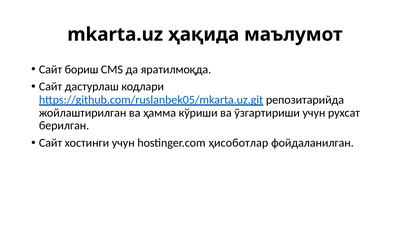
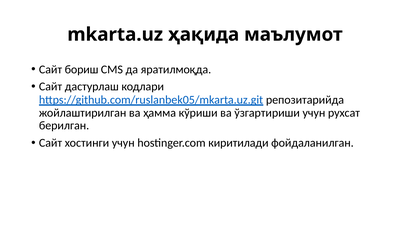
ҳисоботлар: ҳисоботлар -> киритилади
